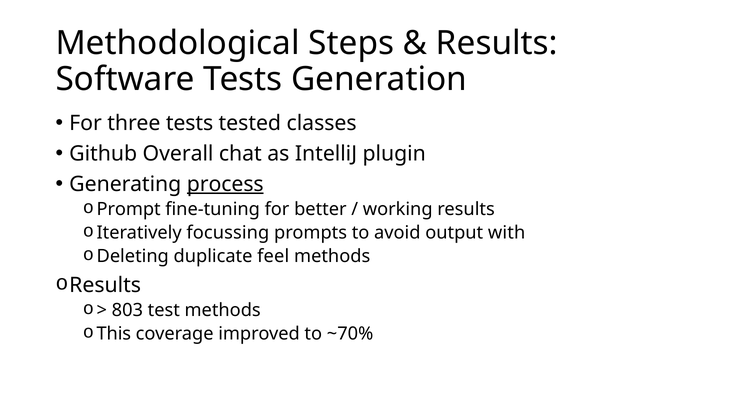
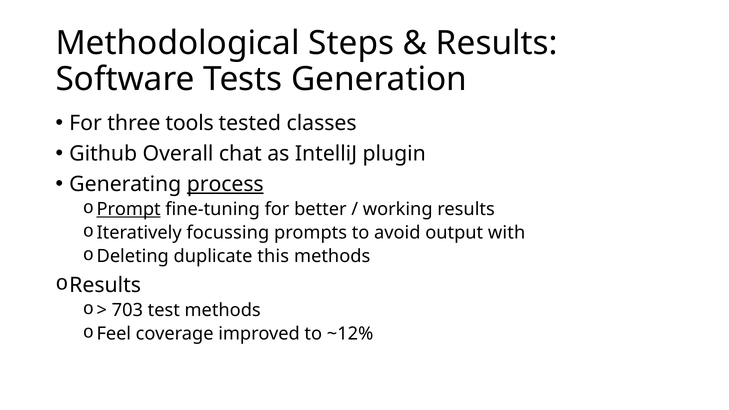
three tests: tests -> tools
Prompt underline: none -> present
feel: feel -> this
803: 803 -> 703
This: This -> Feel
~70%: ~70% -> ~12%
